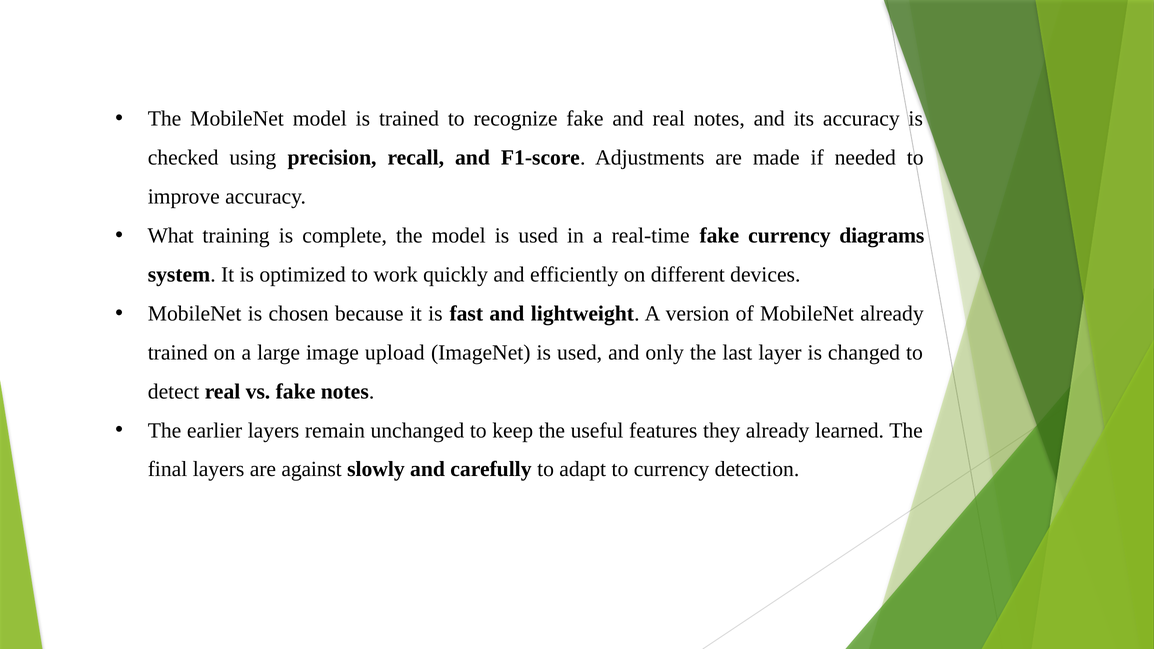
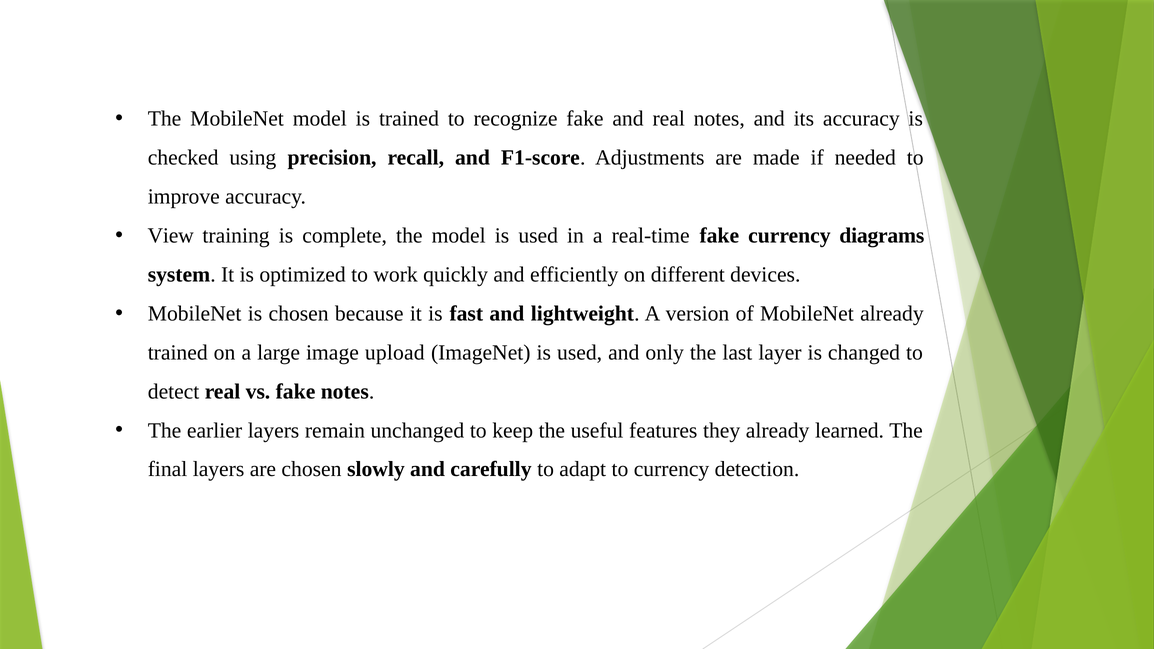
What: What -> View
are against: against -> chosen
